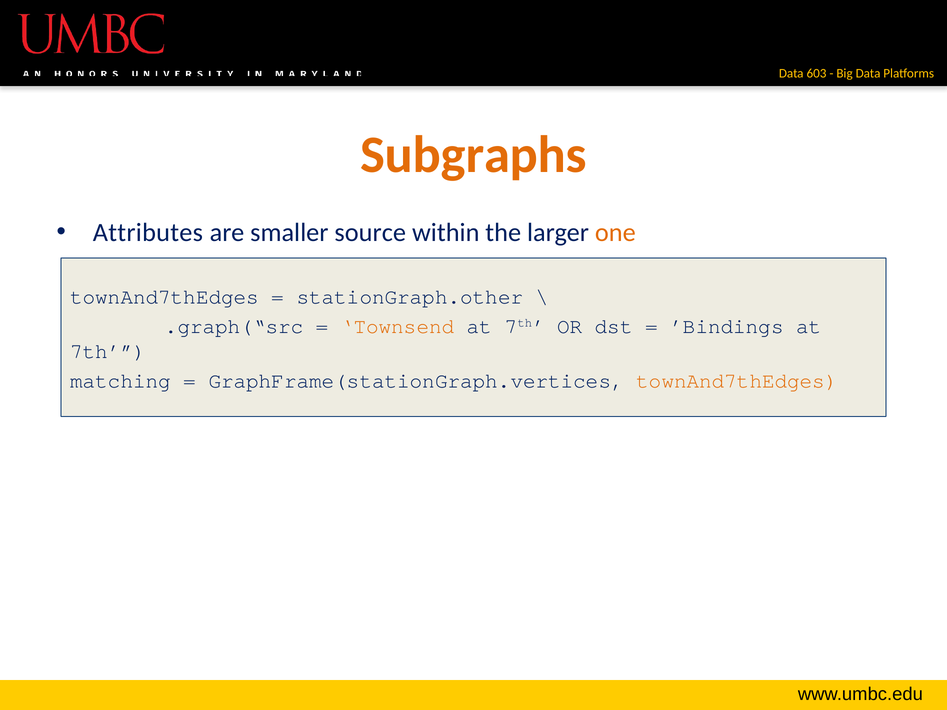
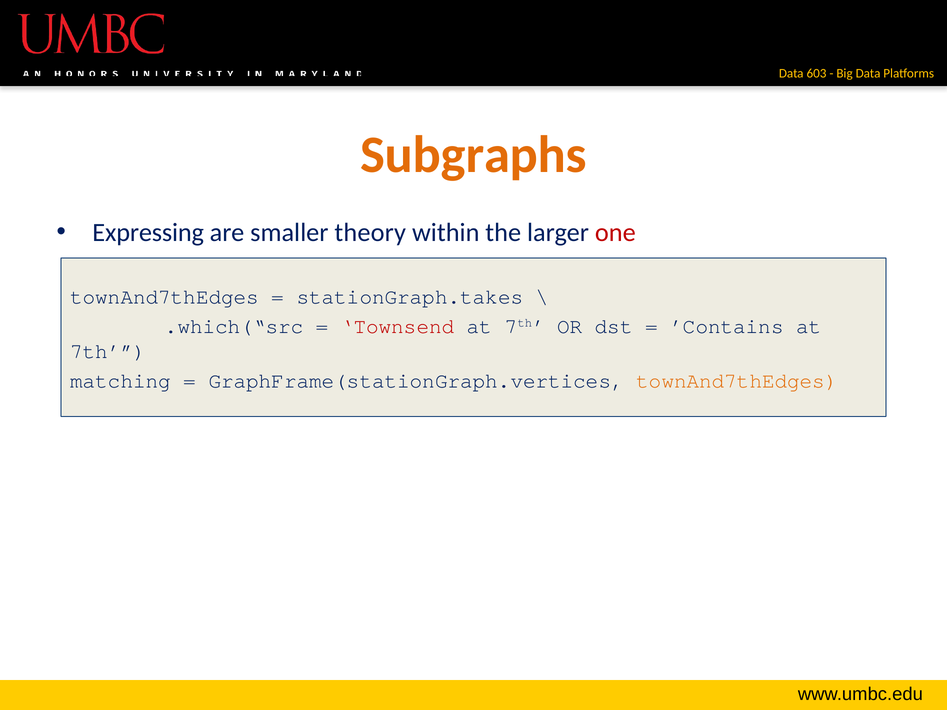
Attributes: Attributes -> Expressing
source: source -> theory
one colour: orange -> red
stationGraph.other: stationGraph.other -> stationGraph.takes
.graph(“src: .graph(“src -> .which(“src
Townsend colour: orange -> red
’Bindings: ’Bindings -> ’Contains
